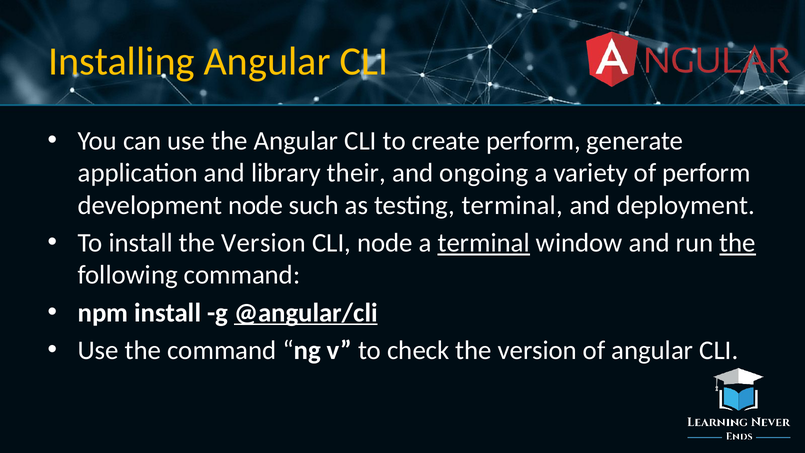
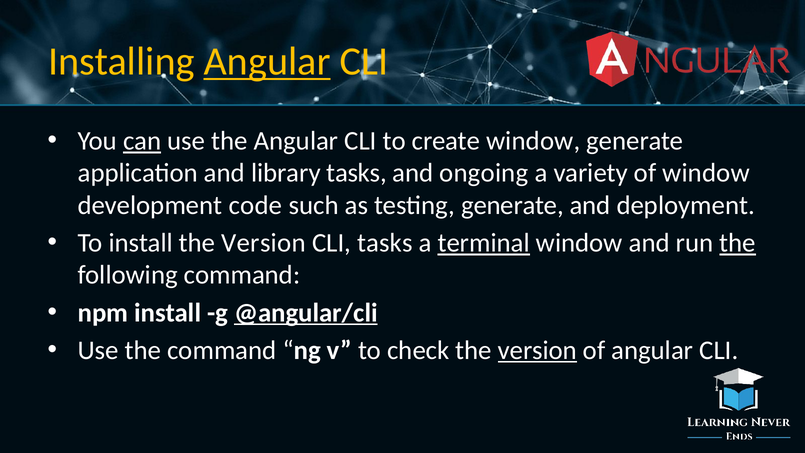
Angular at (267, 62) underline: none -> present
can underline: none -> present
create perform: perform -> window
library their: their -> tasks
of perform: perform -> window
development node: node -> code
testing terminal: terminal -> generate
CLI node: node -> tasks
version at (537, 350) underline: none -> present
